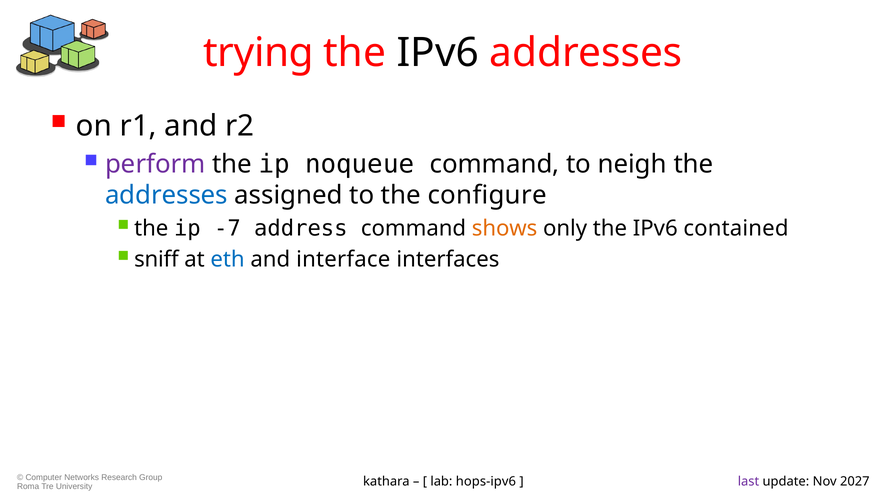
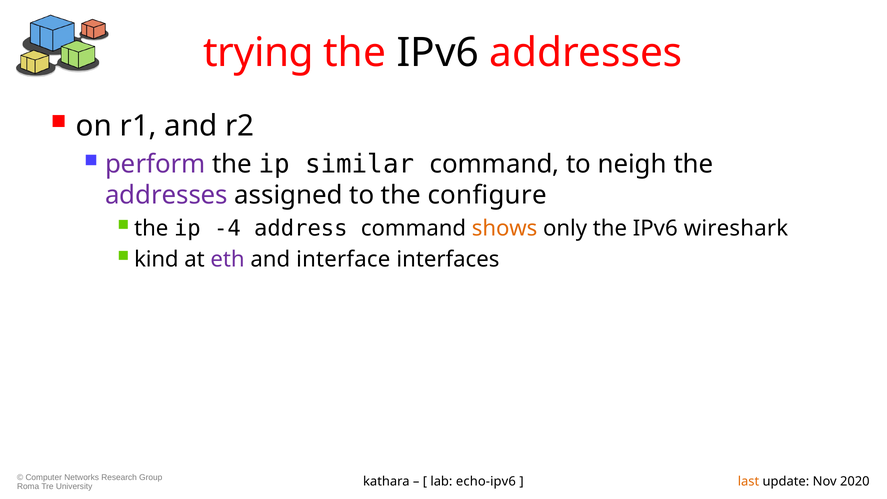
noqueue: noqueue -> similar
addresses at (166, 195) colour: blue -> purple
-7: -7 -> -4
contained: contained -> wireshark
sniff: sniff -> kind
eth colour: blue -> purple
hops-ipv6: hops-ipv6 -> echo-ipv6
last colour: purple -> orange
2027: 2027 -> 2020
